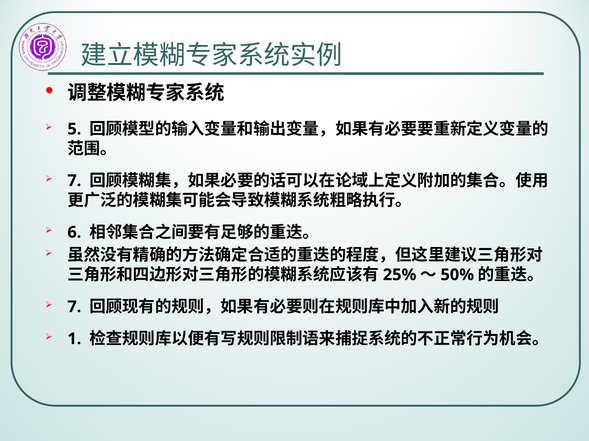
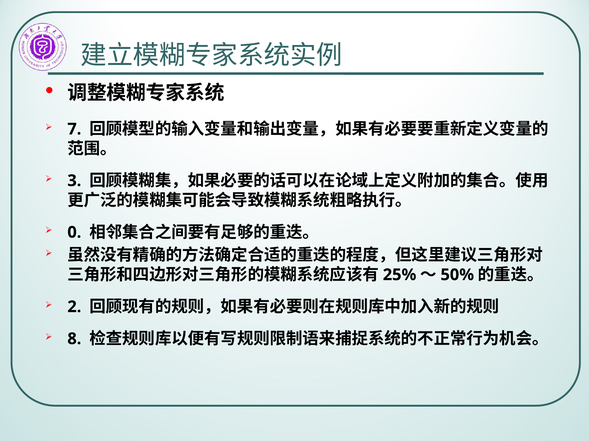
5: 5 -> 7
7 at (74, 181): 7 -> 3
6: 6 -> 0
7 at (74, 307): 7 -> 2
1: 1 -> 8
